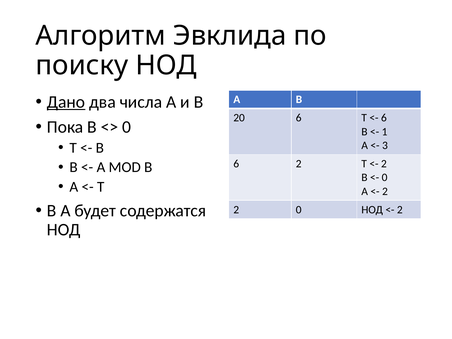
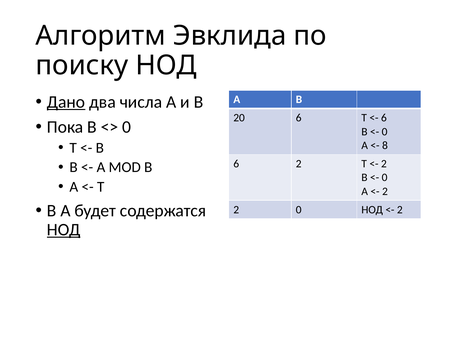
1 at (385, 132): 1 -> 0
3: 3 -> 8
НОД at (64, 230) underline: none -> present
